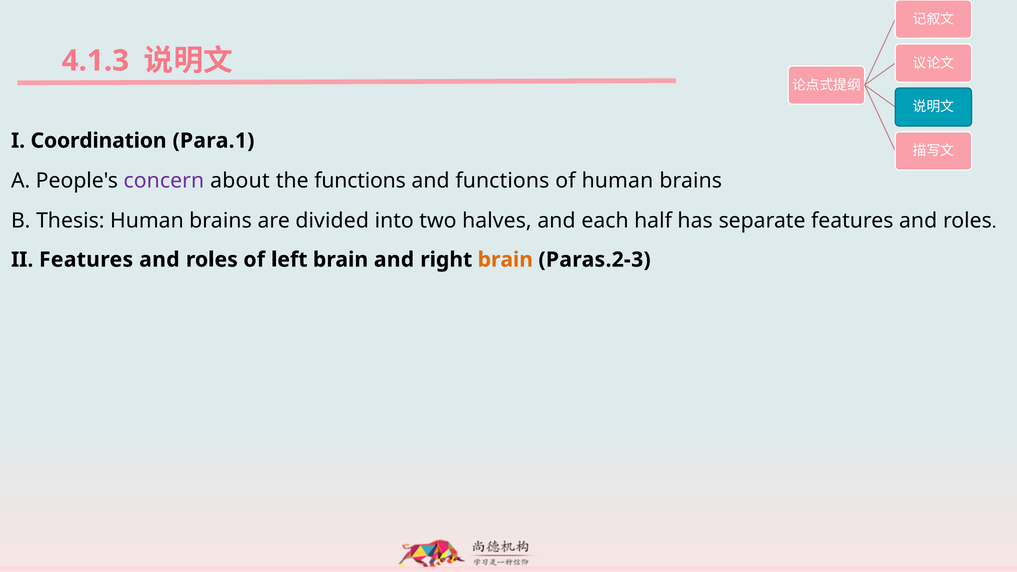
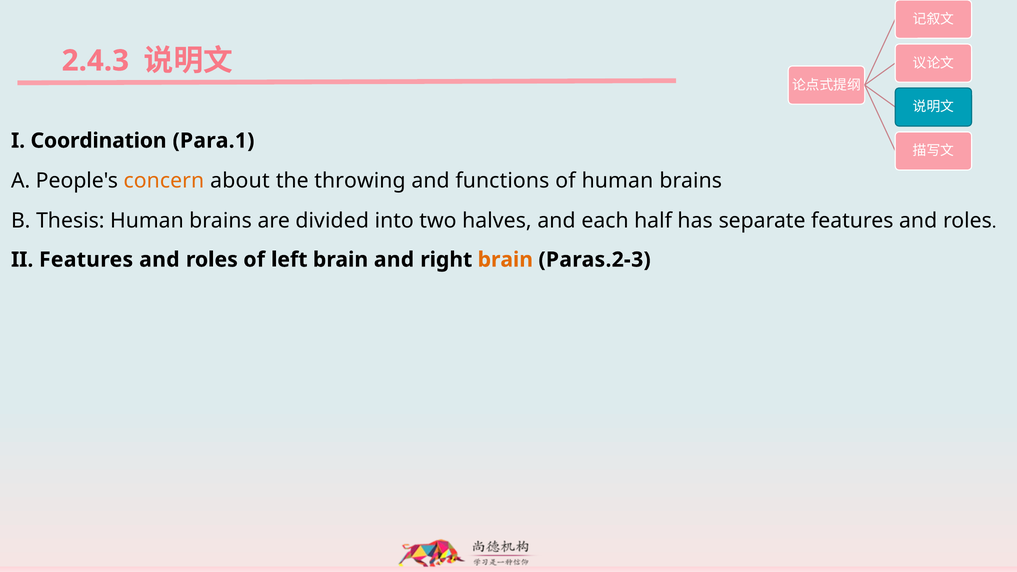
4.1.3: 4.1.3 -> 2.4.3
concern colour: purple -> orange
the functions: functions -> throwing
